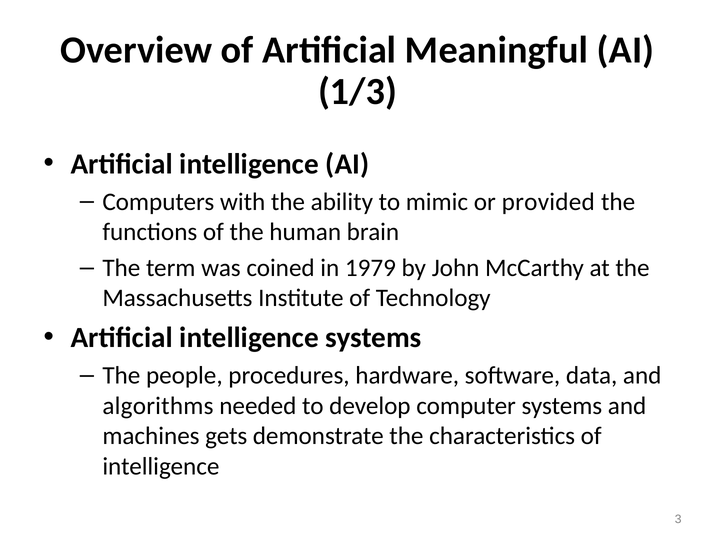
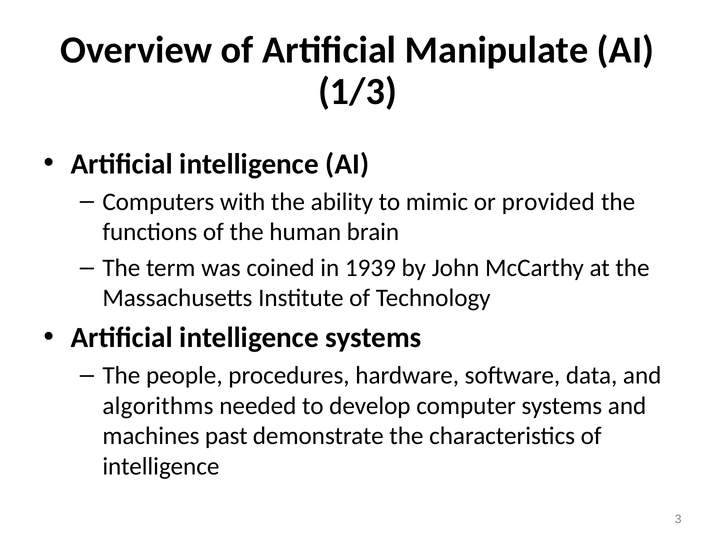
Meaningful: Meaningful -> Manipulate
1979: 1979 -> 1939
gets: gets -> past
